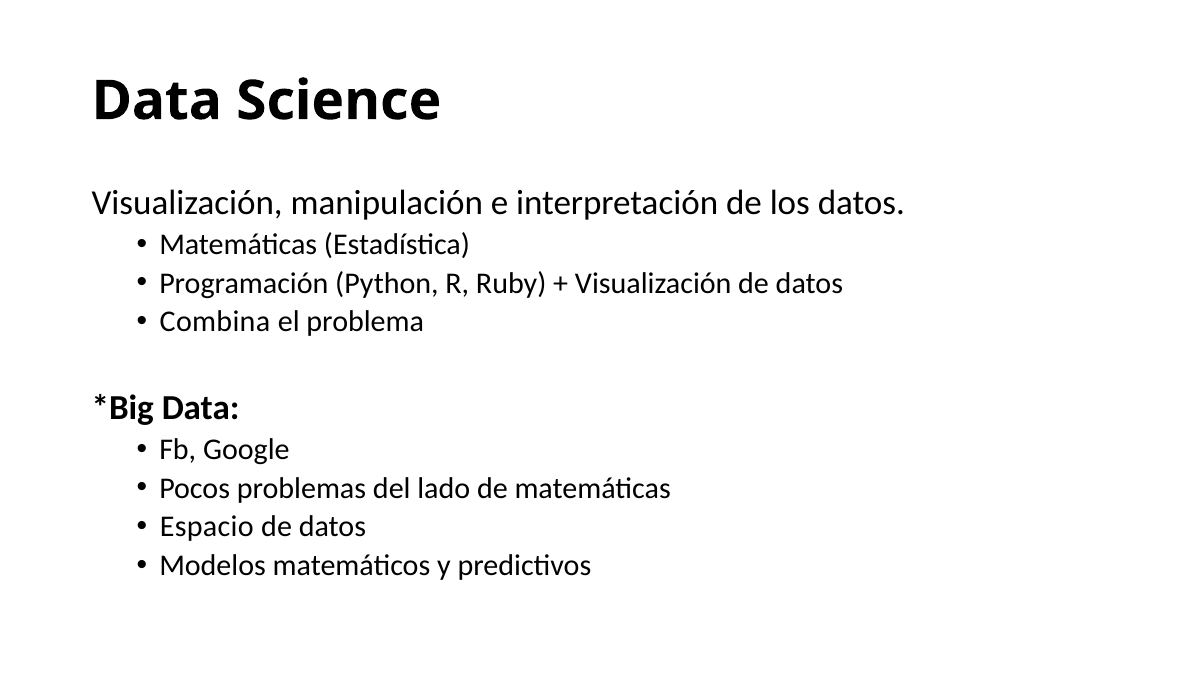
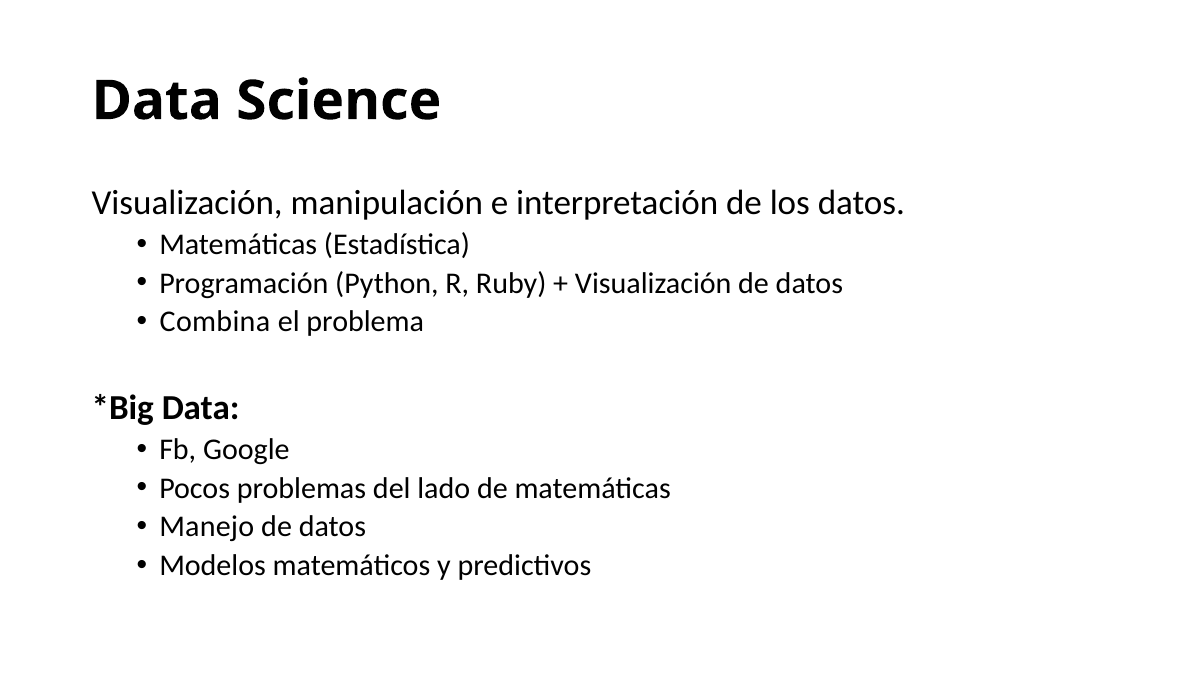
Espacio: Espacio -> Manejo
